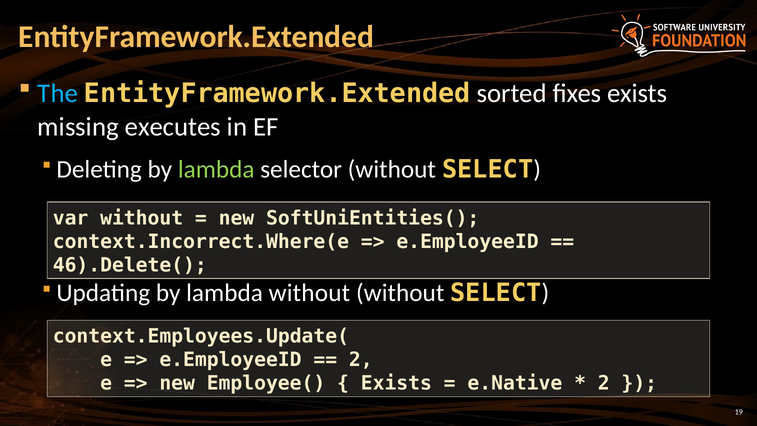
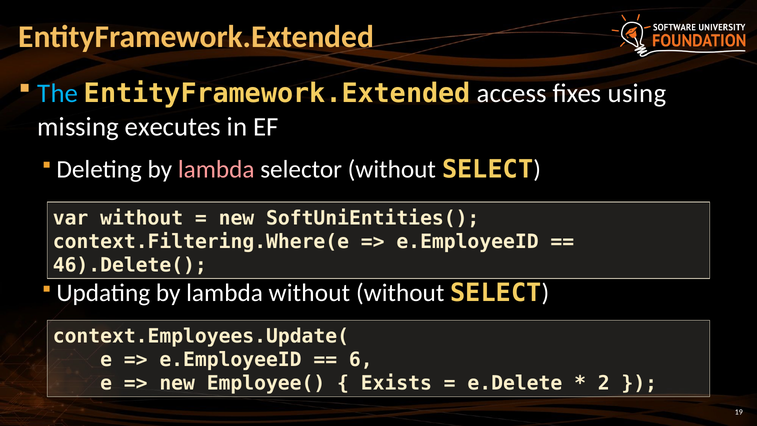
sorted: sorted -> access
fixes exists: exists -> using
lambda at (216, 169) colour: light green -> pink
context.Incorrect.Where(e: context.Incorrect.Where(e -> context.Filtering.Where(e
2 at (361, 360): 2 -> 6
e.Native: e.Native -> e.Delete
